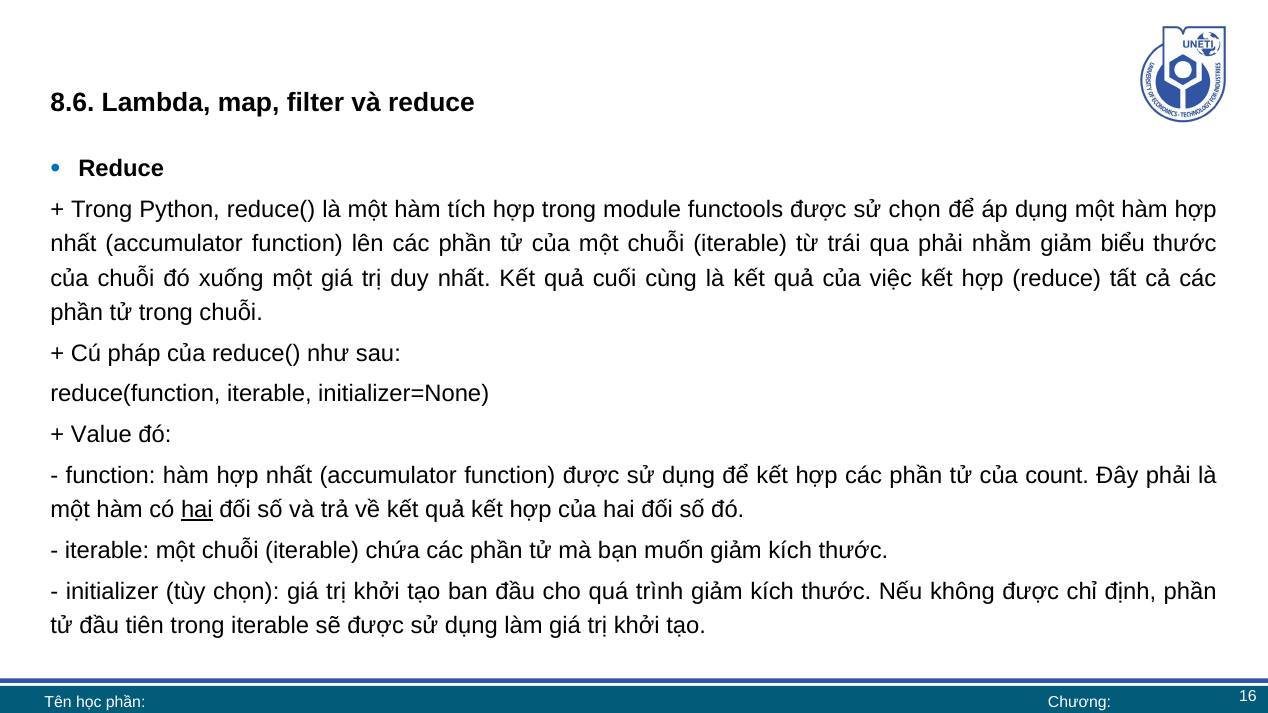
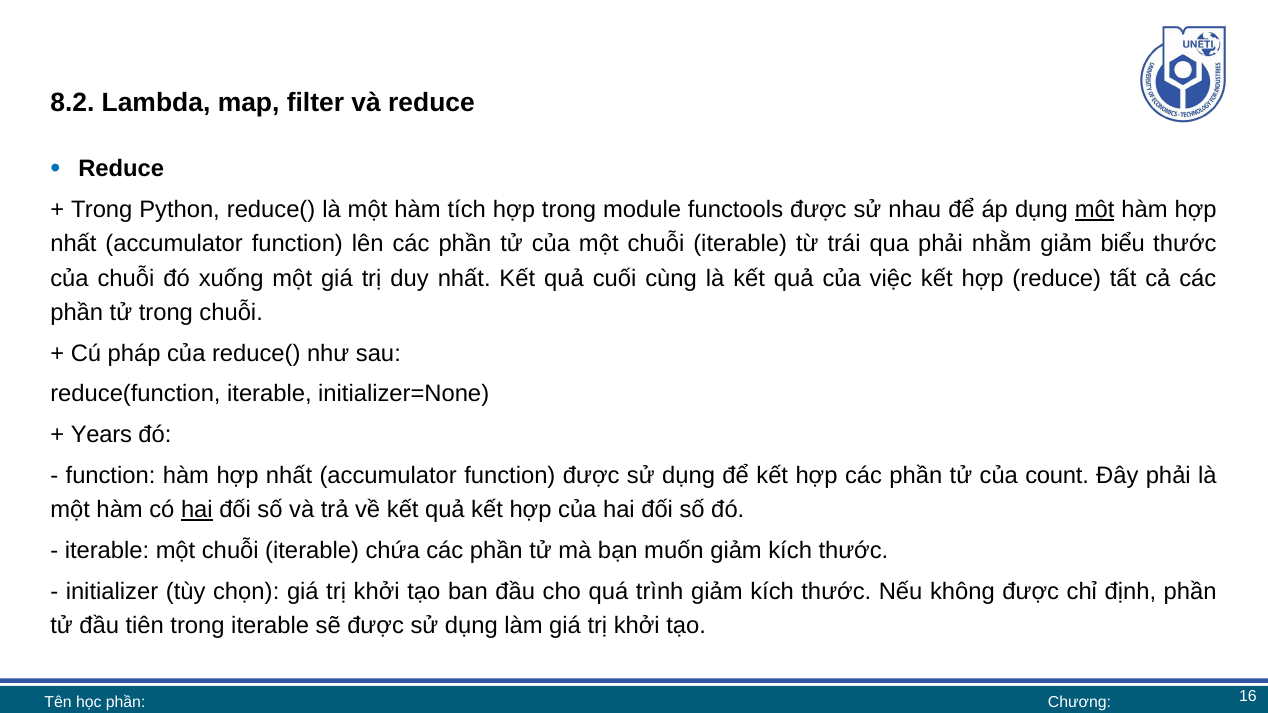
8.6: 8.6 -> 8.2
sử chọn: chọn -> nhau
một at (1095, 210) underline: none -> present
Value: Value -> Years
